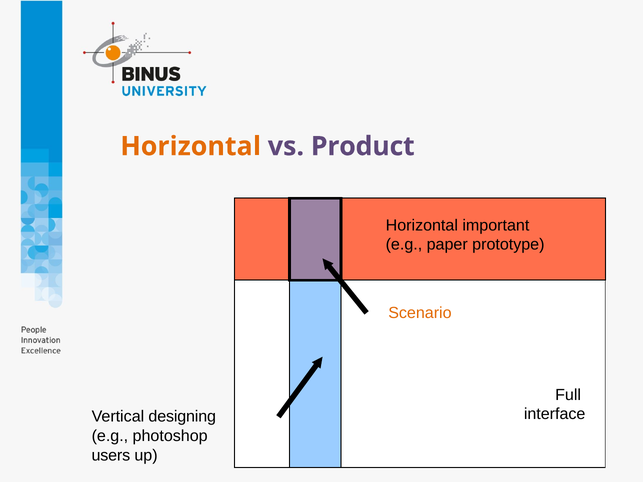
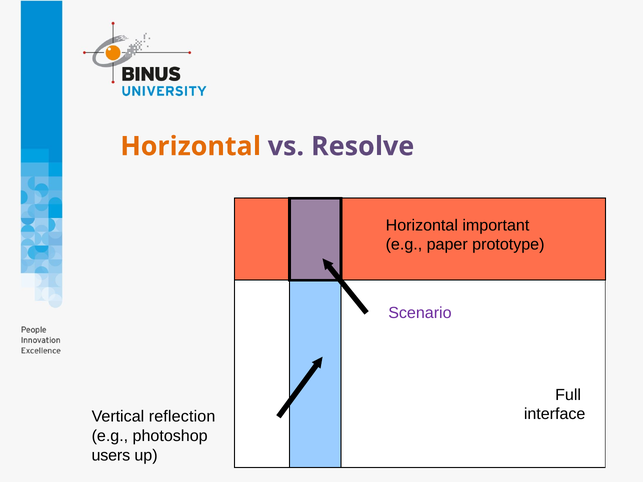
Product: Product -> Resolve
Scenario colour: orange -> purple
designing: designing -> reflection
